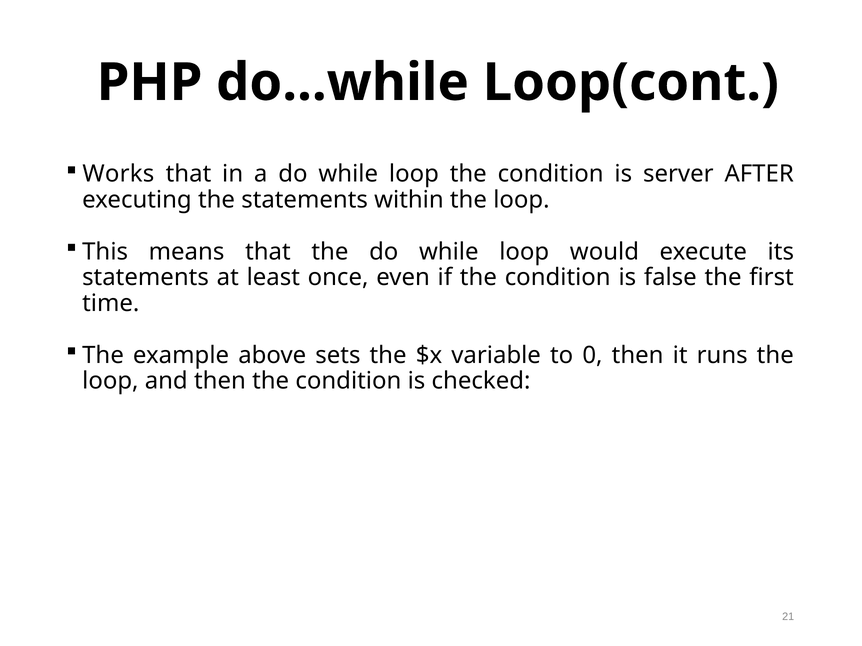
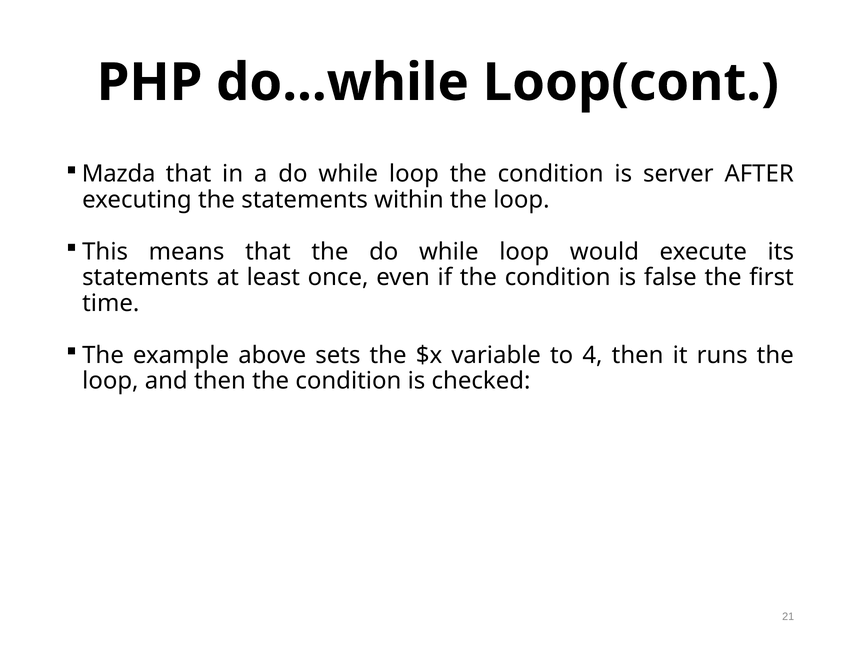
Works: Works -> Mazda
0: 0 -> 4
